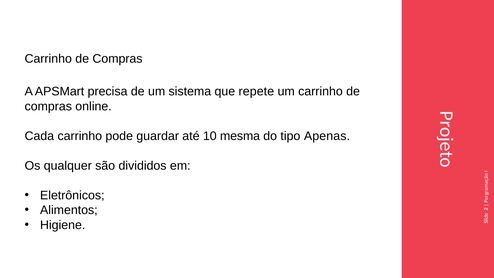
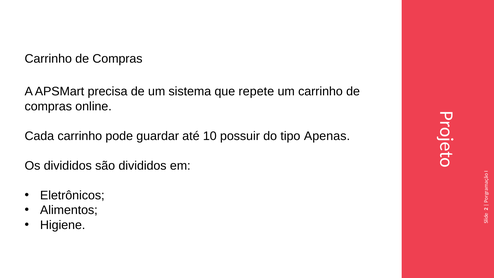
mesma: mesma -> possuir
Os qualquer: qualquer -> divididos
